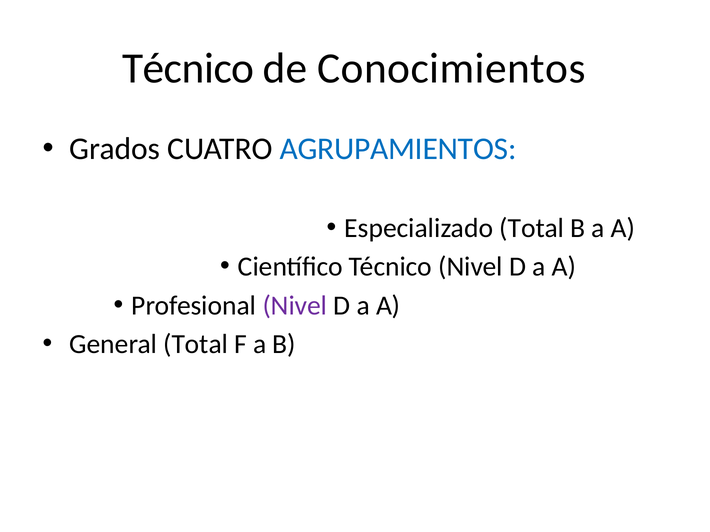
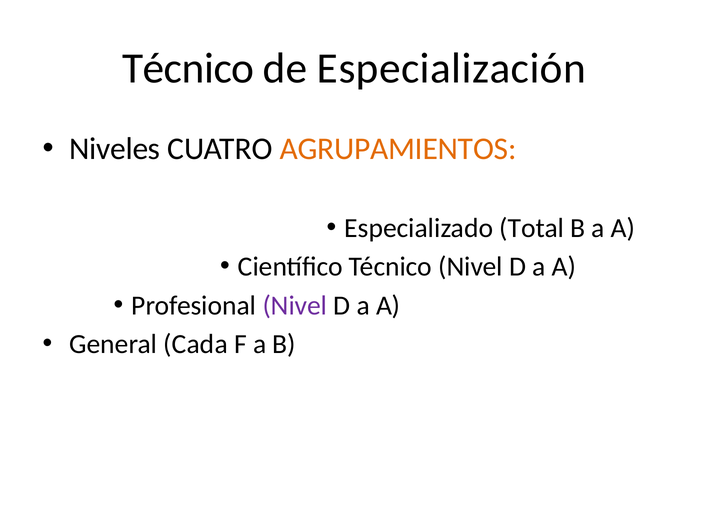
Conocimientos: Conocimientos -> Especialización
Grados: Grados -> Niveles
AGRUPAMIENTOS colour: blue -> orange
General Total: Total -> Cada
